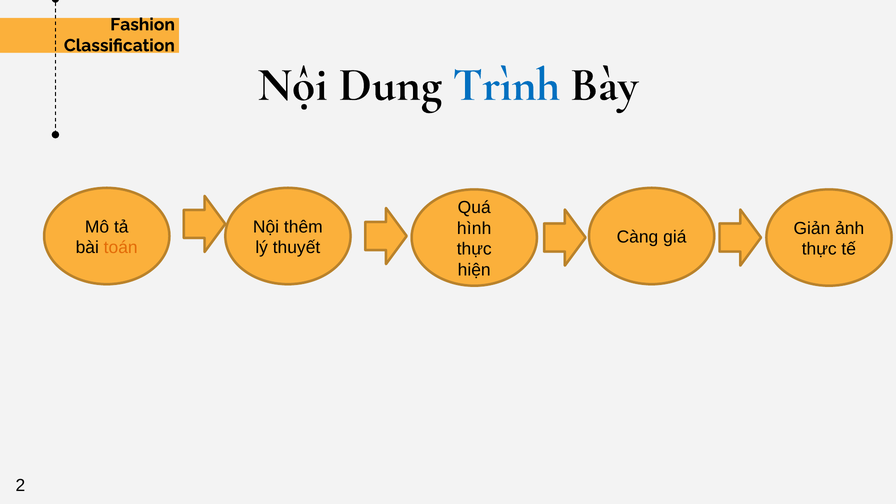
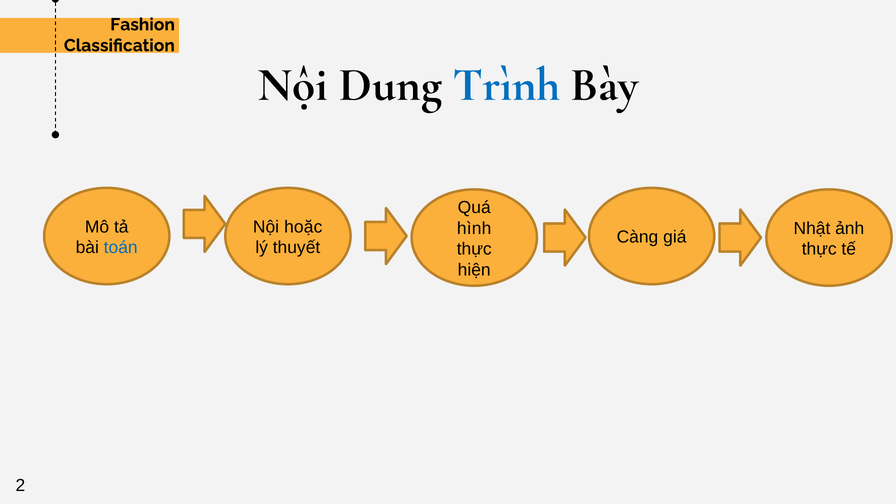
thêm: thêm -> hoặc
Giản: Giản -> Nhật
toán colour: orange -> blue
